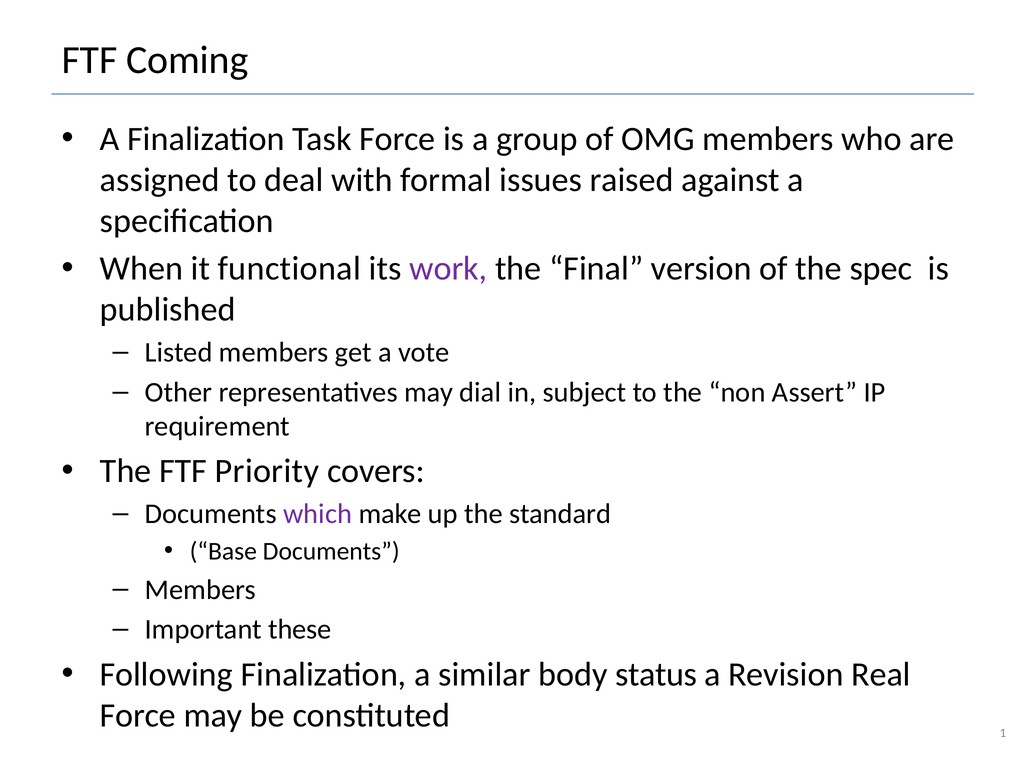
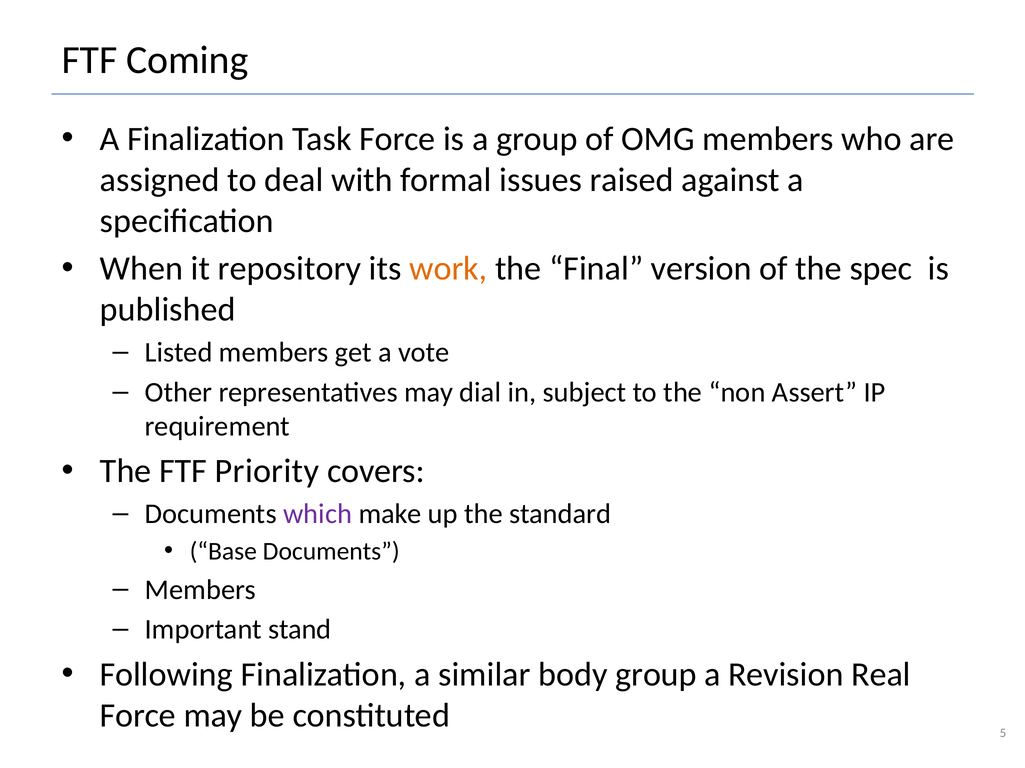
functional: functional -> repository
work colour: purple -> orange
these: these -> stand
body status: status -> group
1: 1 -> 5
